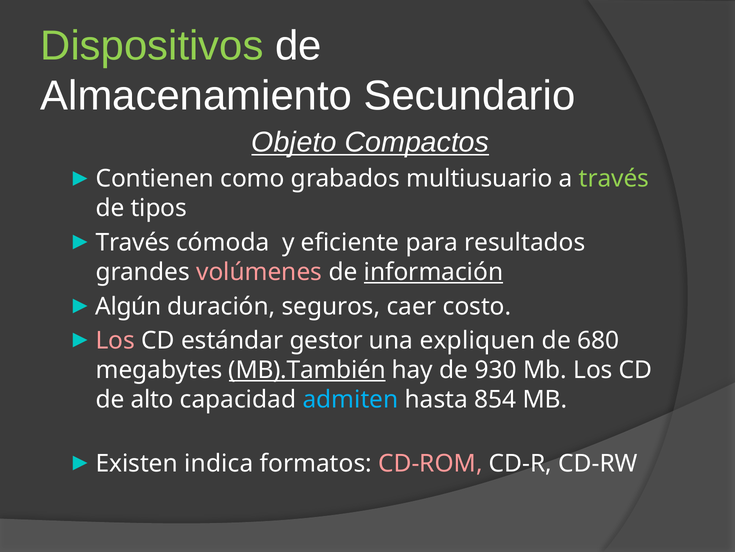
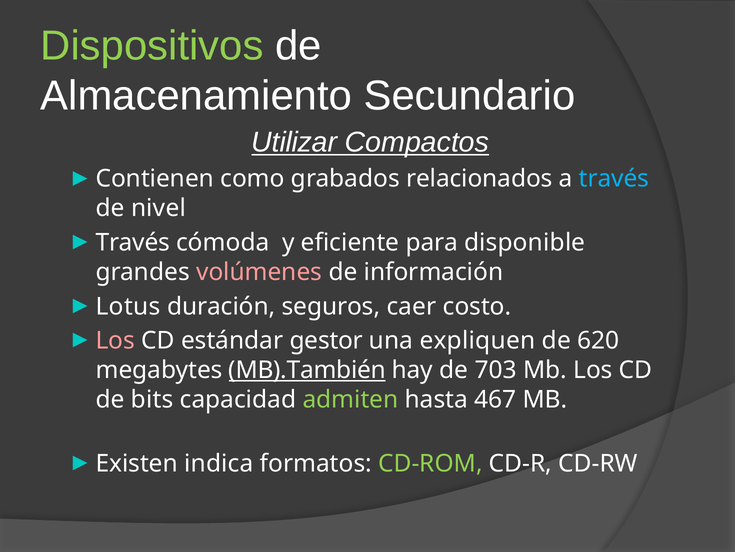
Objeto: Objeto -> Utilizar
multiusuario: multiusuario -> relacionados
través at (614, 179) colour: light green -> light blue
tipos: tipos -> nivel
resultados: resultados -> disponible
información underline: present -> none
Algún: Algún -> Lotus
680: 680 -> 620
930: 930 -> 703
alto: alto -> bits
admiten colour: light blue -> light green
854: 854 -> 467
CD-ROM colour: pink -> light green
